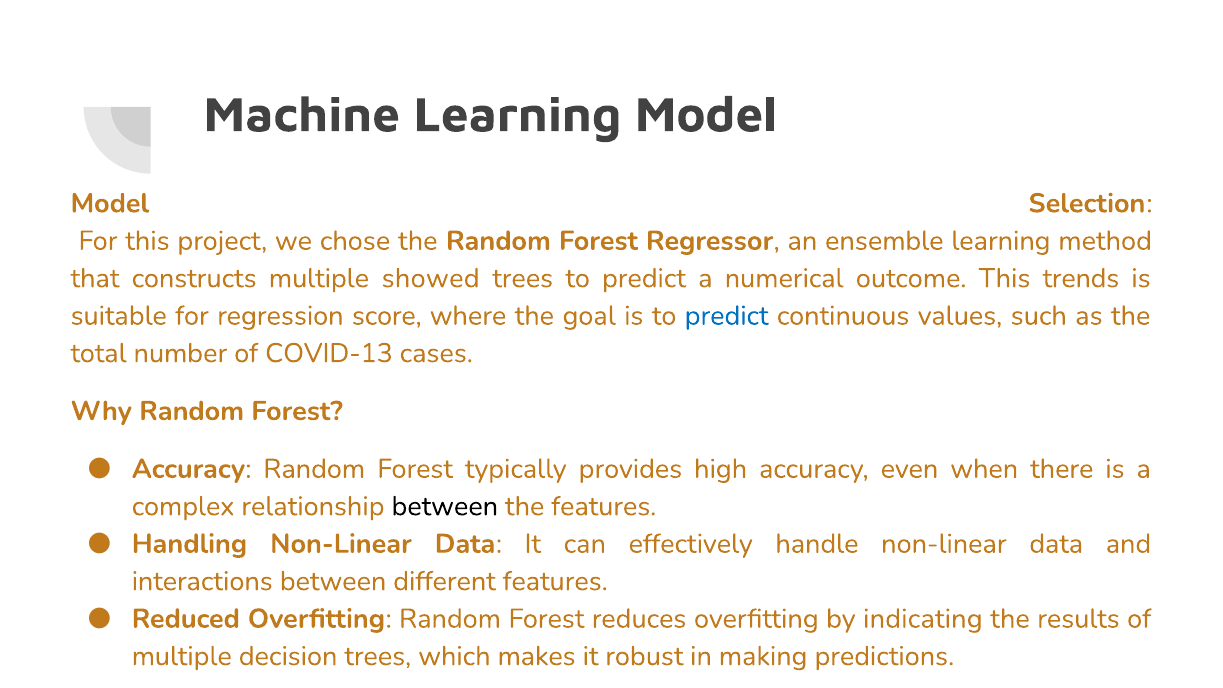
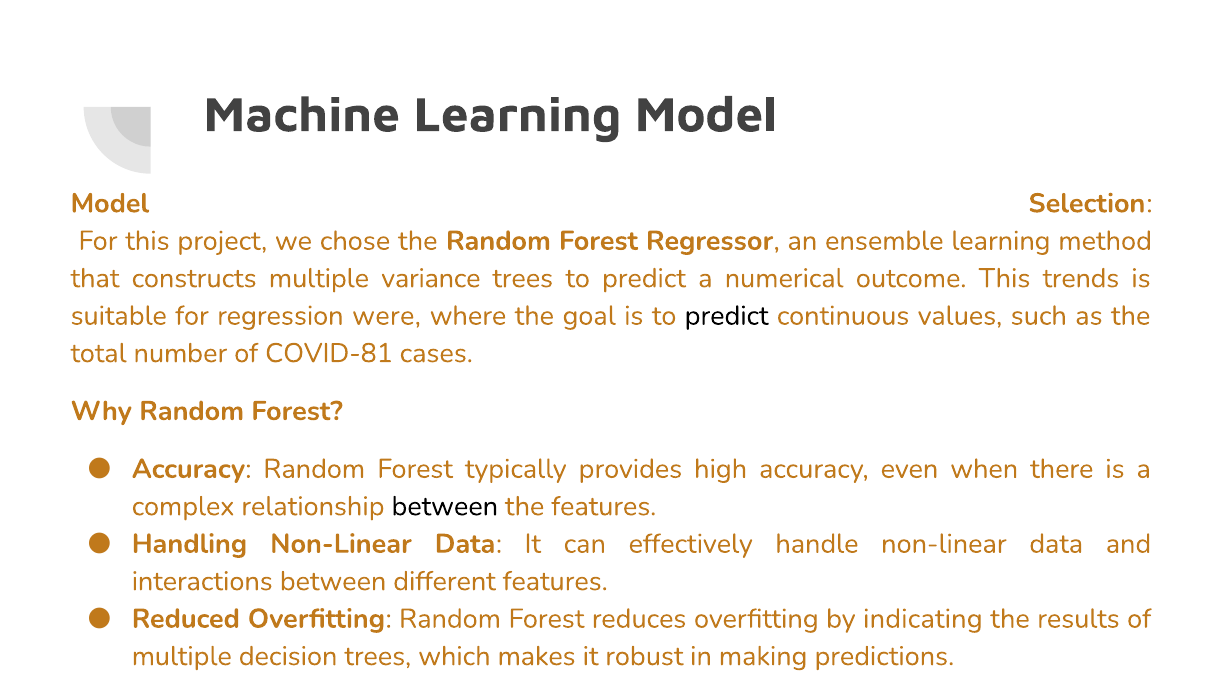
showed: showed -> variance
score: score -> were
predict at (727, 316) colour: blue -> black
COVID-13: COVID-13 -> COVID-81
